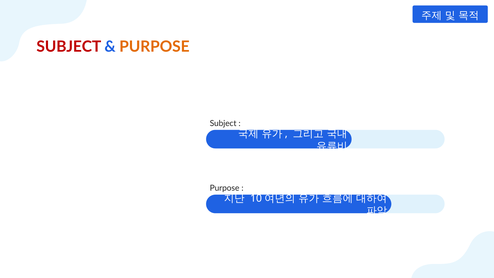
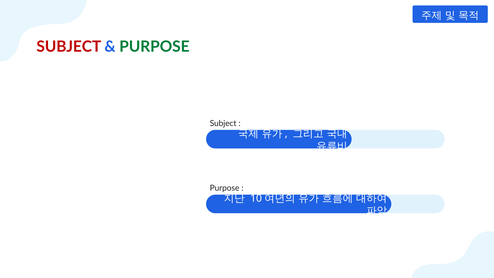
PURPOSE at (154, 47) colour: orange -> green
